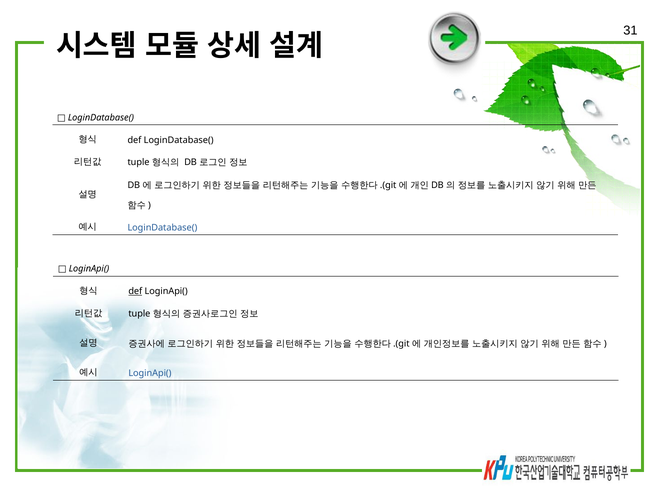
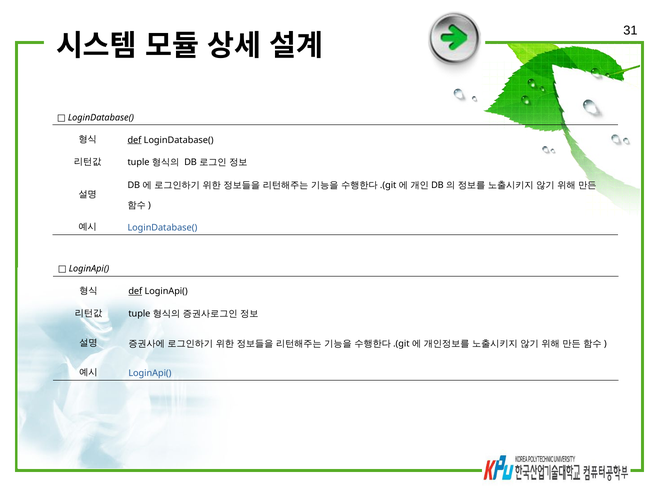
def at (134, 140) underline: none -> present
